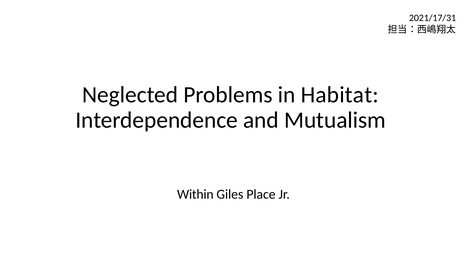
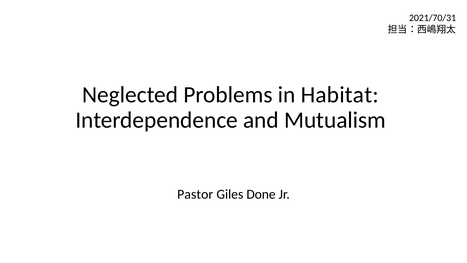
2021/17/31: 2021/17/31 -> 2021/70/31
Within: Within -> Pastor
Place: Place -> Done
